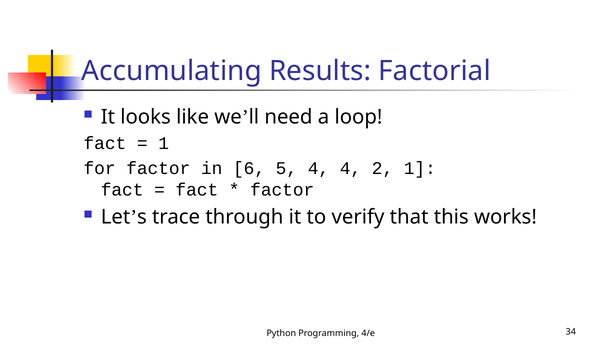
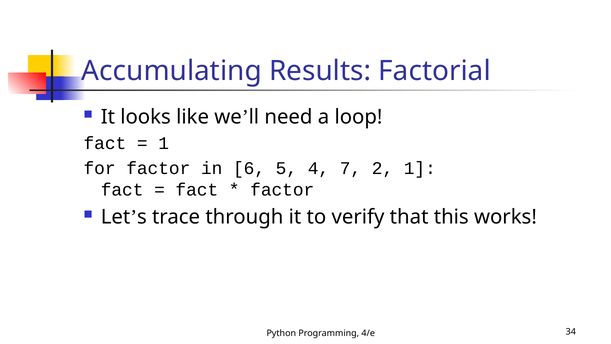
4 4: 4 -> 7
